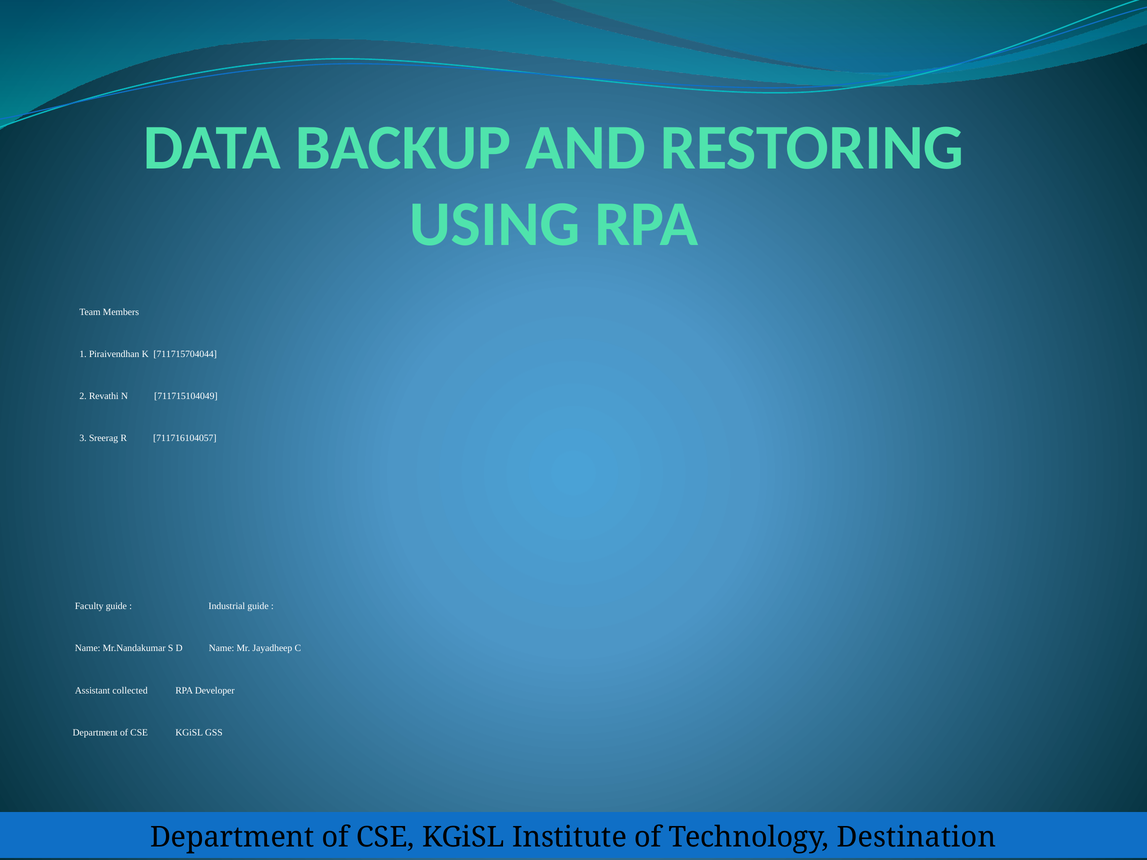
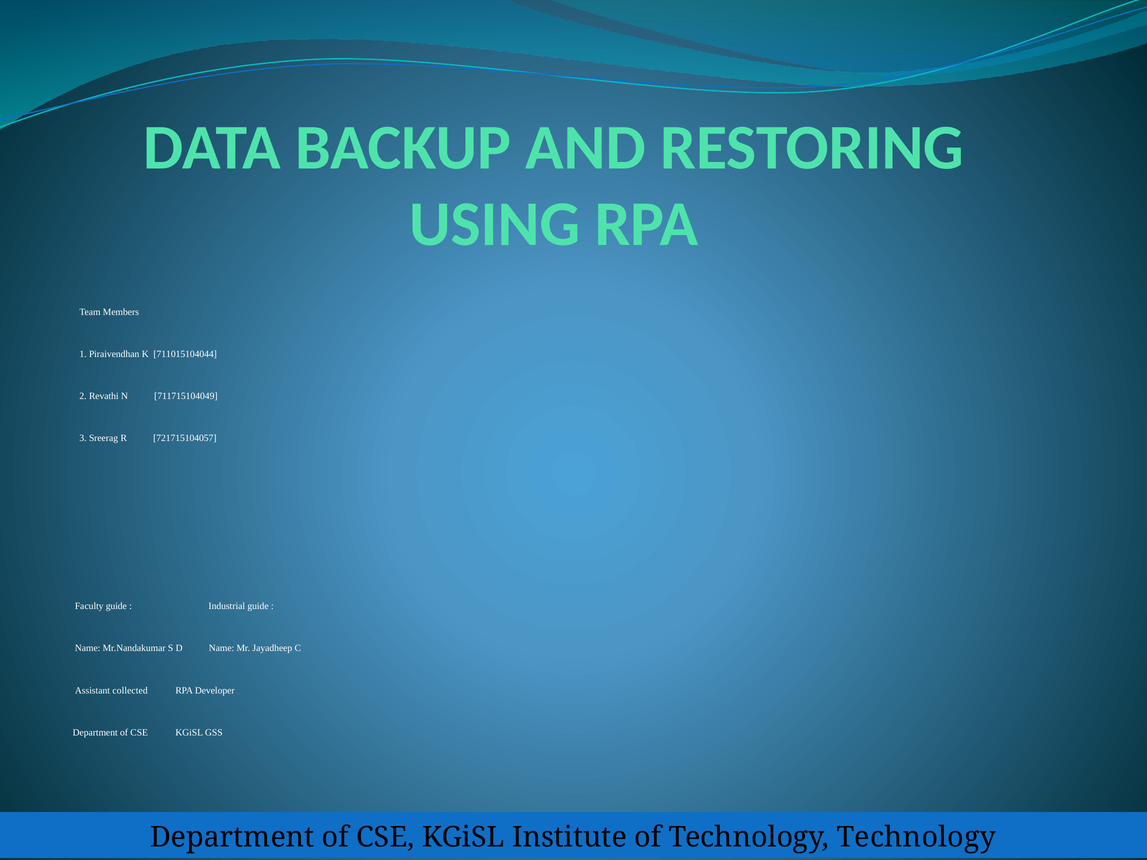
711715704044: 711715704044 -> 711015104044
711716104057: 711716104057 -> 721715104057
Technology Destination: Destination -> Technology
